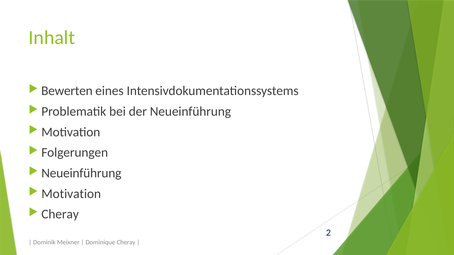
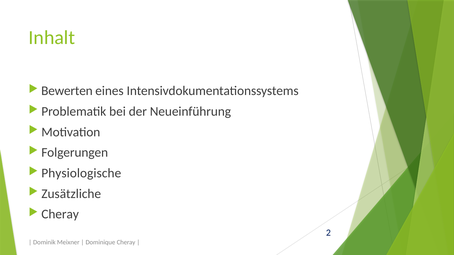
Neueinführung at (81, 173): Neueinführung -> Physiologische
Motivation at (71, 194): Motivation -> Zusätzliche
